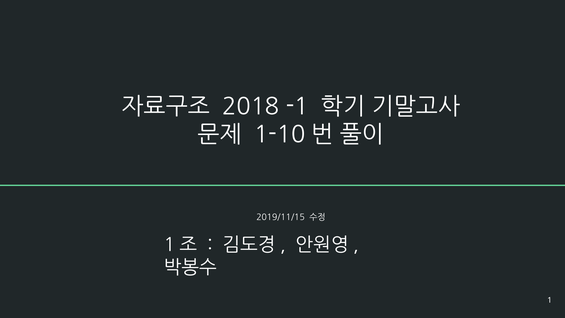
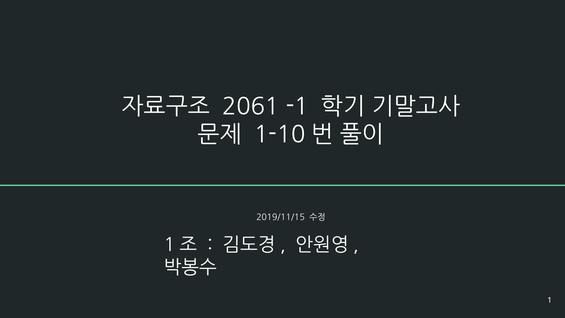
2018: 2018 -> 2061
